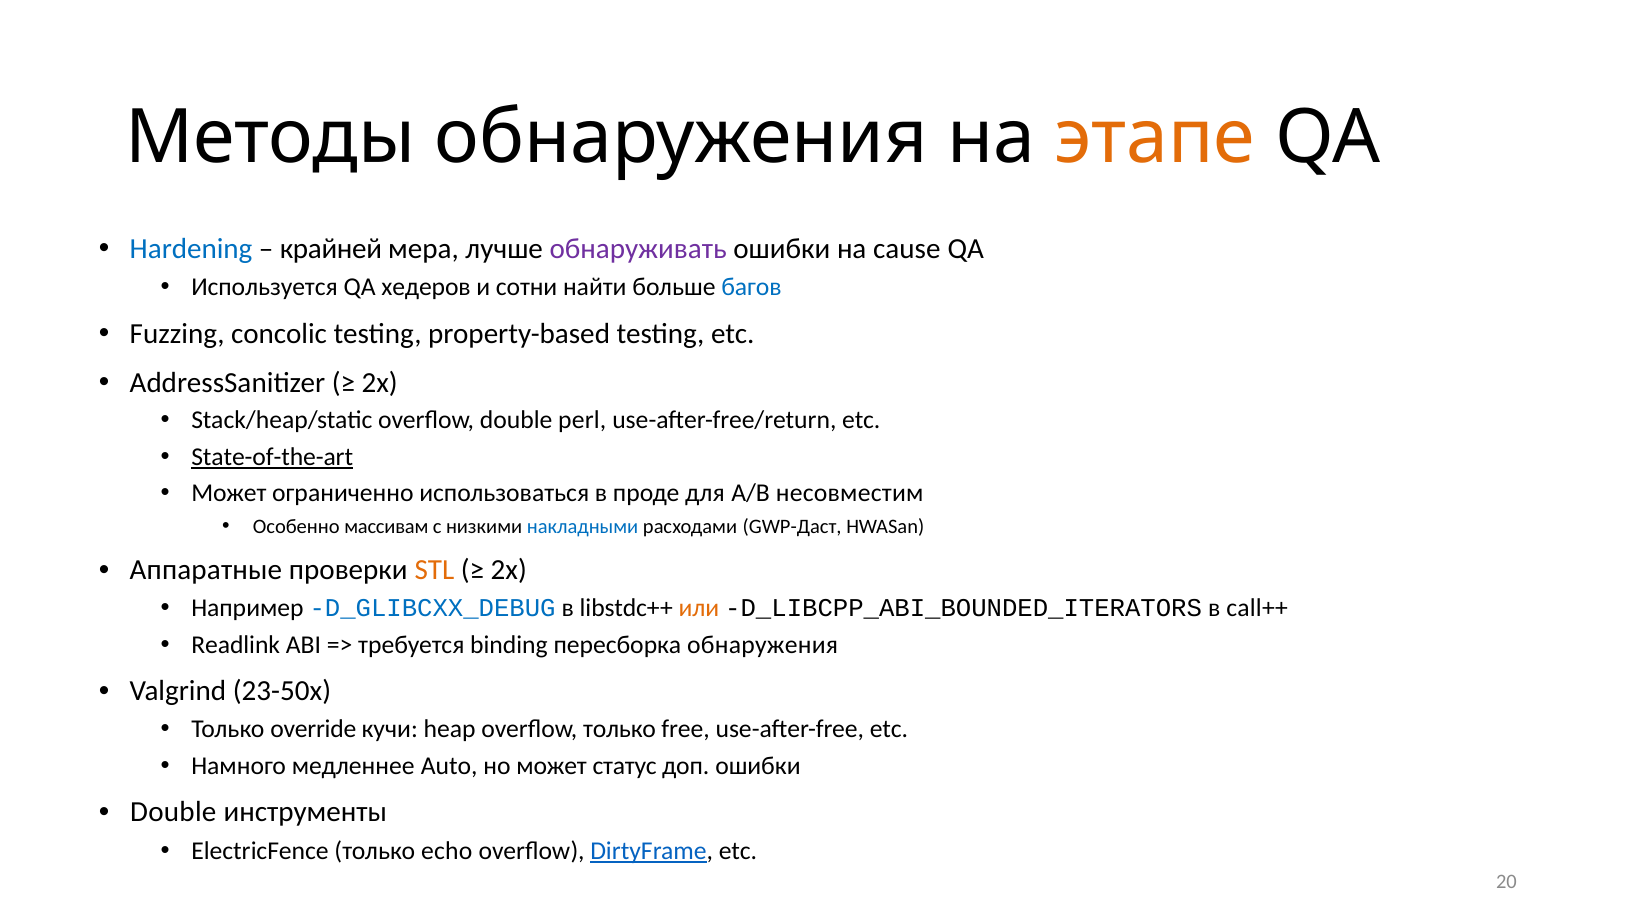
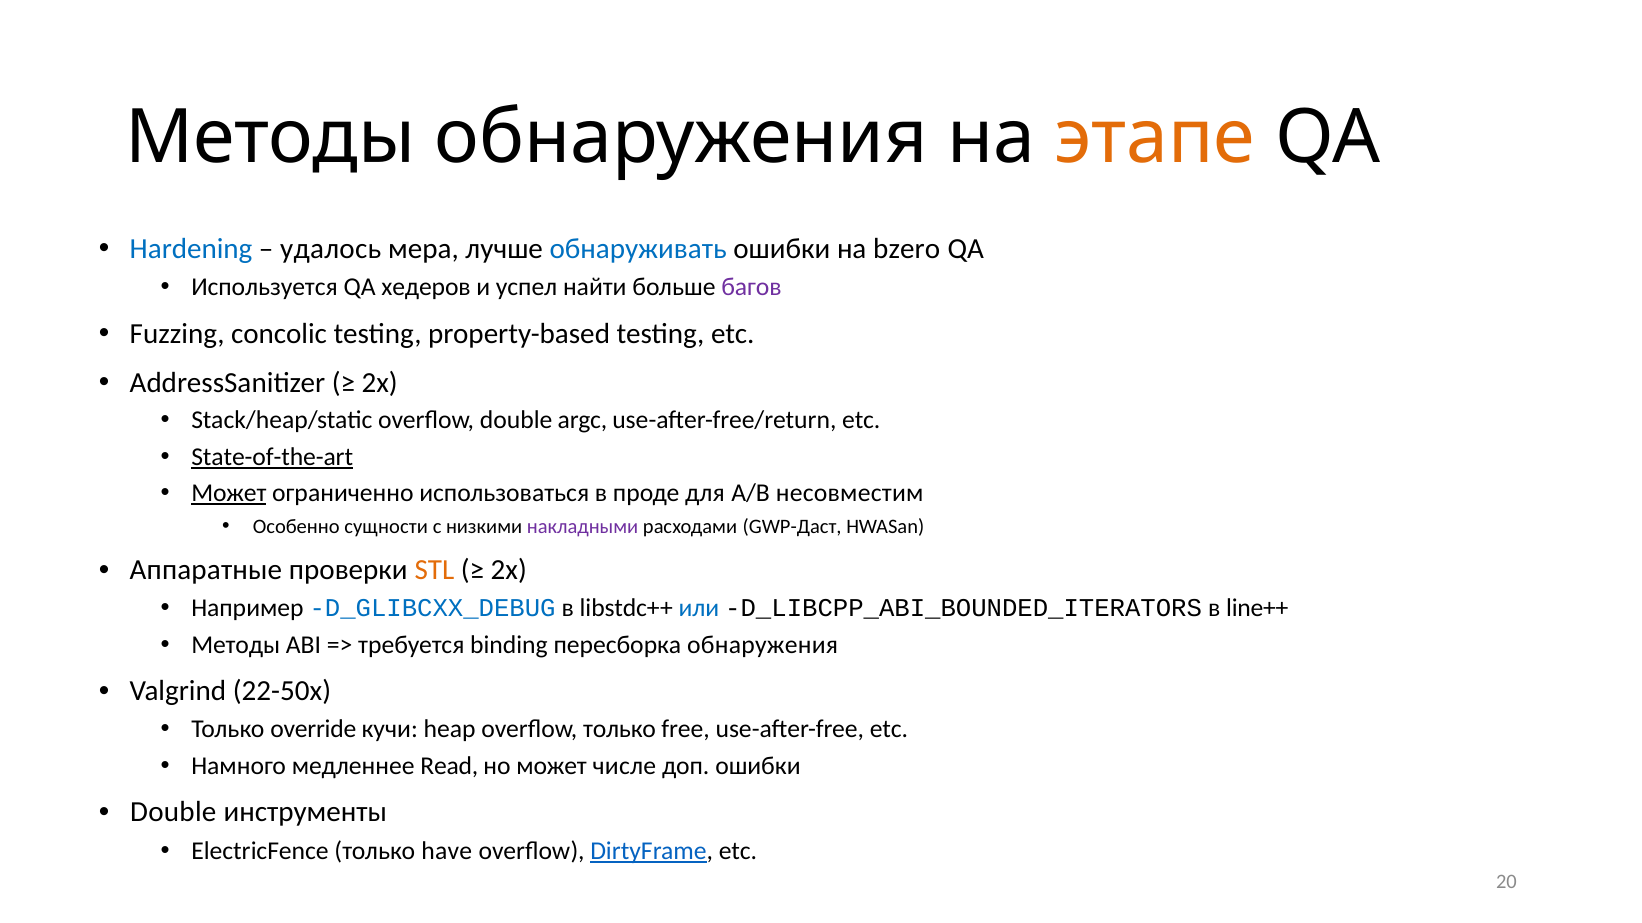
крайней: крайней -> удалось
обнаруживать colour: purple -> blue
cause: cause -> bzero
сотни: сотни -> успел
багов colour: blue -> purple
perl: perl -> argc
Может at (229, 493) underline: none -> present
массивам: массивам -> сущности
накладными colour: blue -> purple
или colour: orange -> blue
call++: call++ -> line++
Readlink at (236, 645): Readlink -> Методы
23-50x: 23-50x -> 22-50x
Auto: Auto -> Read
статус: статус -> числе
echo: echo -> have
